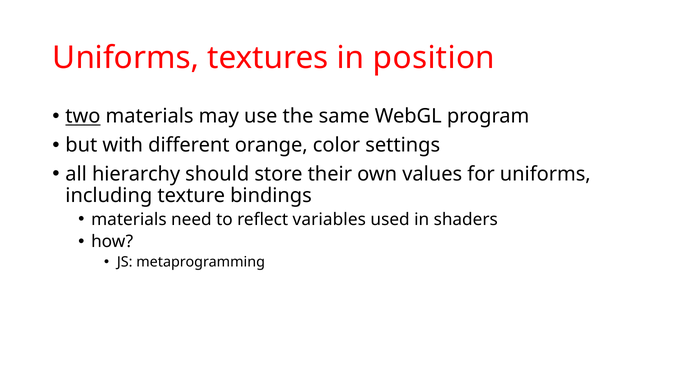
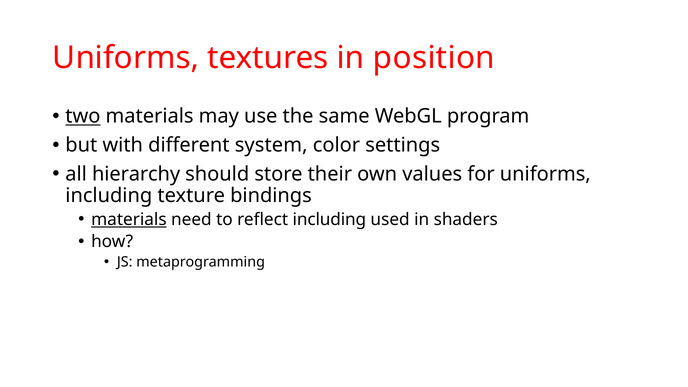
orange: orange -> system
materials at (129, 219) underline: none -> present
reflect variables: variables -> including
